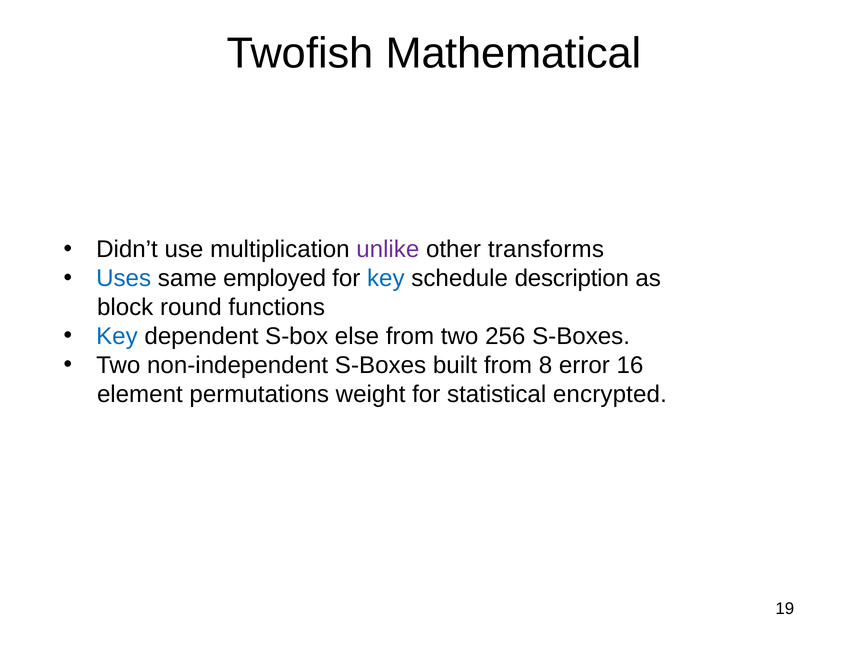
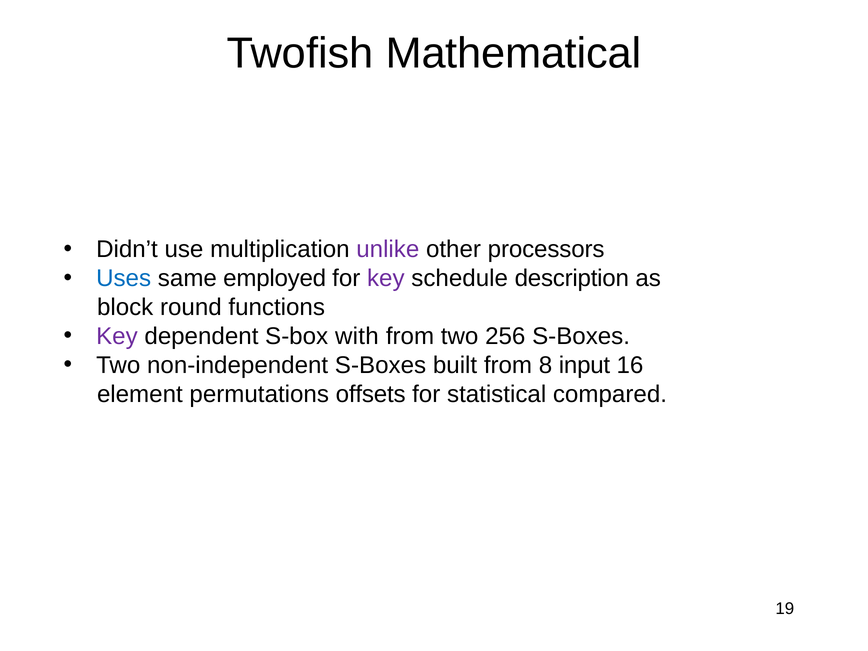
transforms: transforms -> processors
key at (386, 278) colour: blue -> purple
Key at (117, 336) colour: blue -> purple
else: else -> with
error: error -> input
weight: weight -> offsets
encrypted: encrypted -> compared
